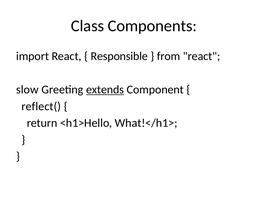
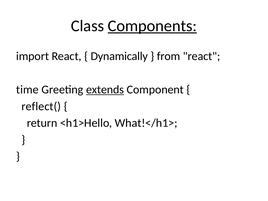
Components underline: none -> present
Responsible: Responsible -> Dynamically
slow: slow -> time
